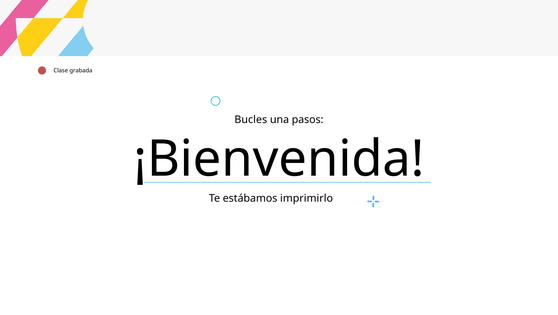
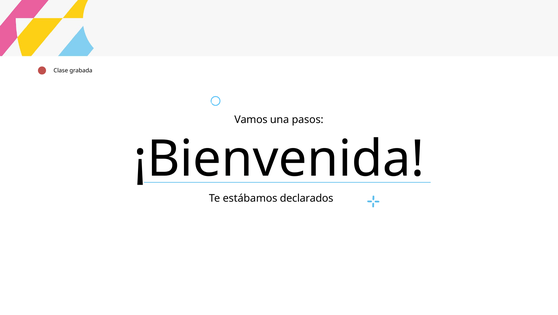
Bucles: Bucles -> Vamos
imprimirlo: imprimirlo -> declarados
